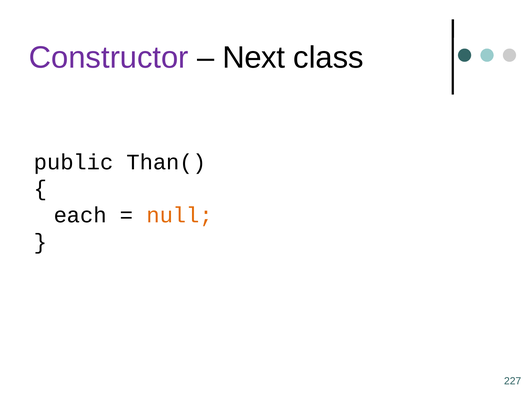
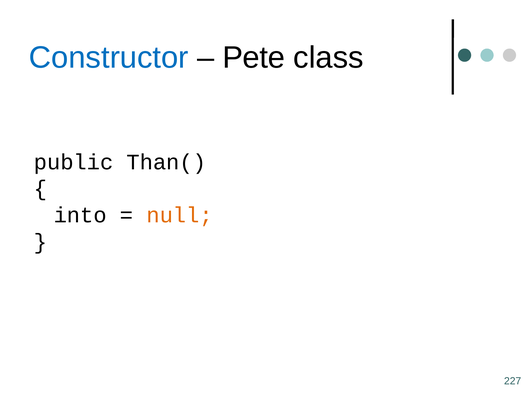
Constructor colour: purple -> blue
Next: Next -> Pete
each: each -> into
